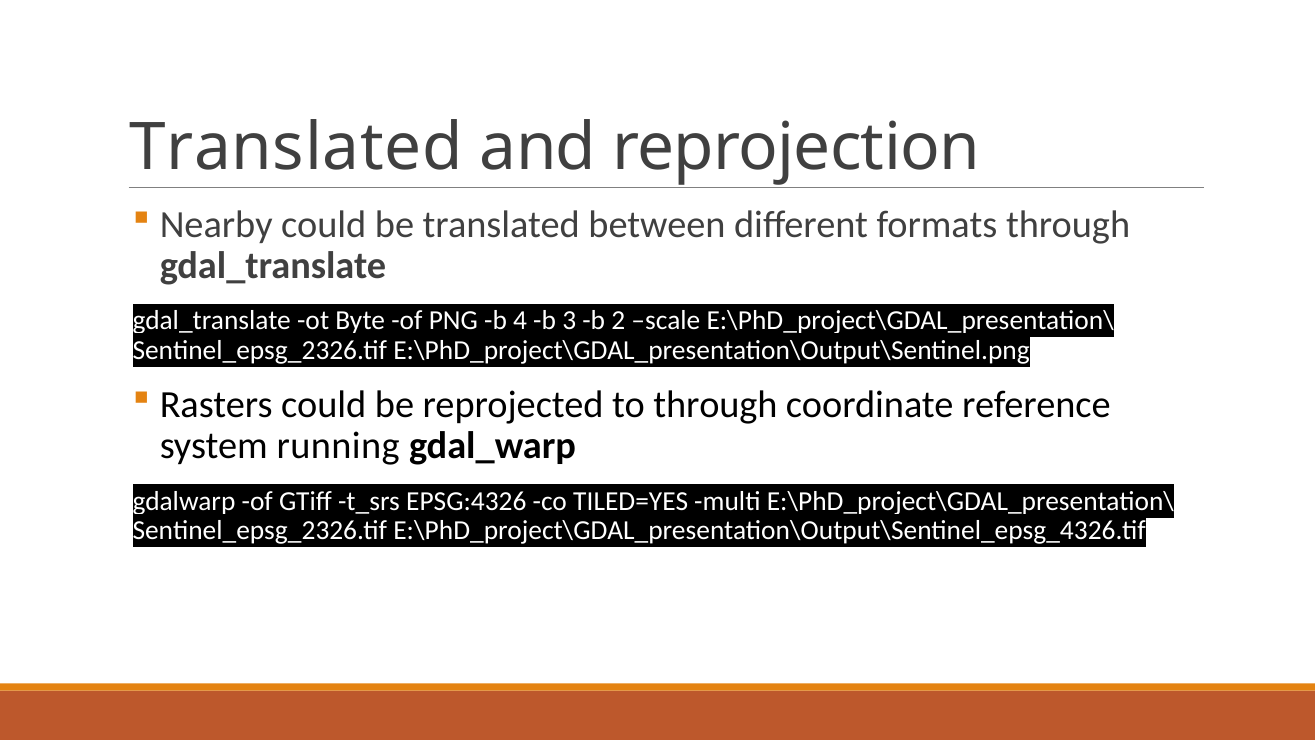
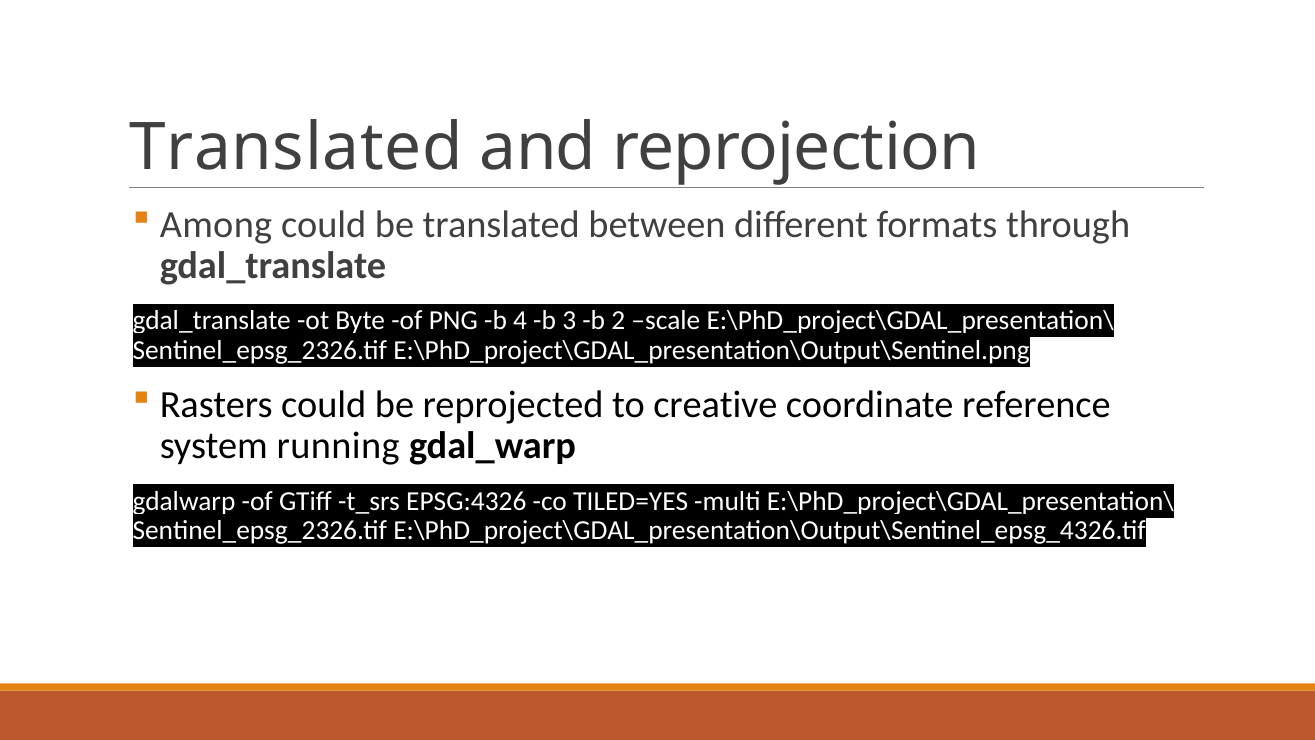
Nearby: Nearby -> Among
to through: through -> creative
